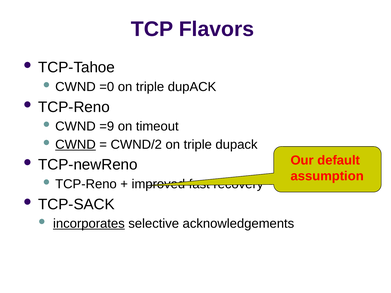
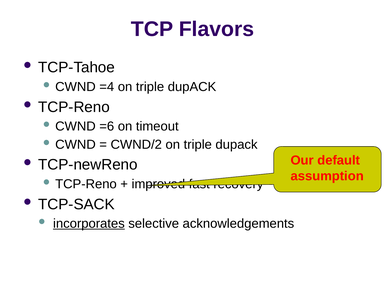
=0: =0 -> =4
=9: =9 -> =6
CWND at (75, 145) underline: present -> none
